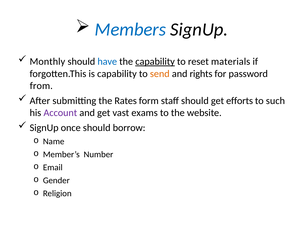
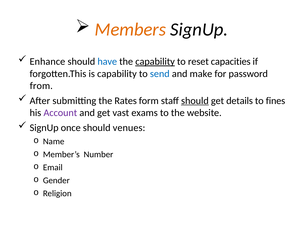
Members colour: blue -> orange
Monthly: Monthly -> Enhance
materials: materials -> capacities
send colour: orange -> blue
rights: rights -> make
should at (195, 101) underline: none -> present
efforts: efforts -> details
such: such -> fines
borrow: borrow -> venues
